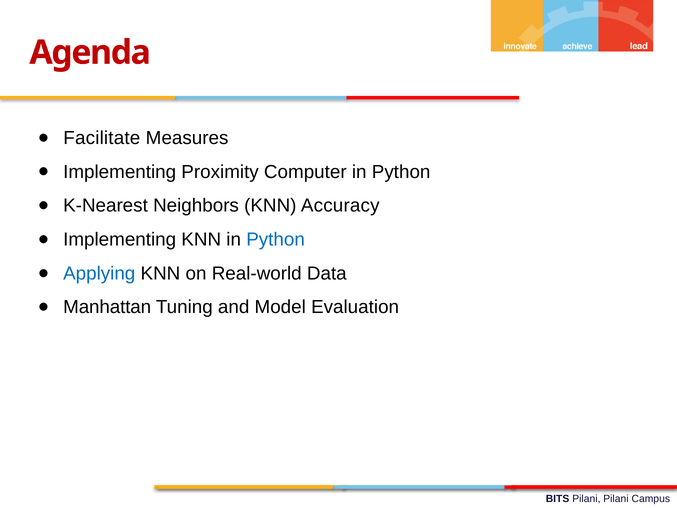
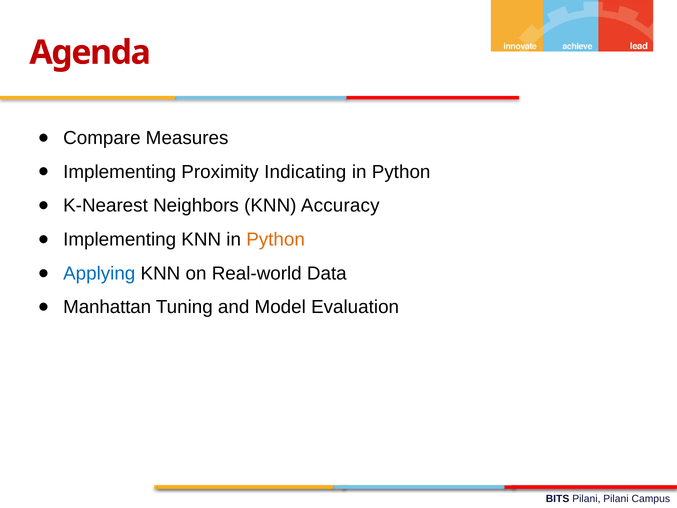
Facilitate: Facilitate -> Compare
Computer: Computer -> Indicating
Python at (276, 239) colour: blue -> orange
